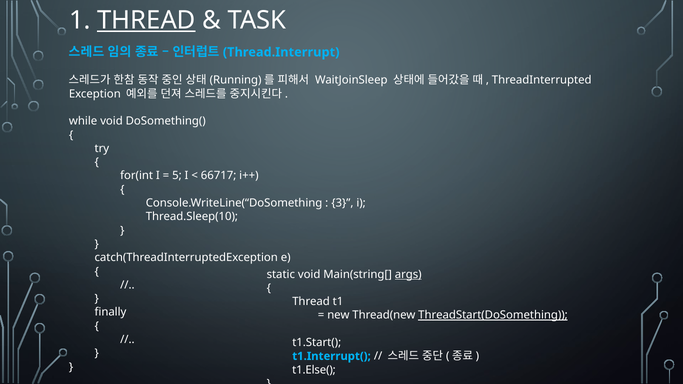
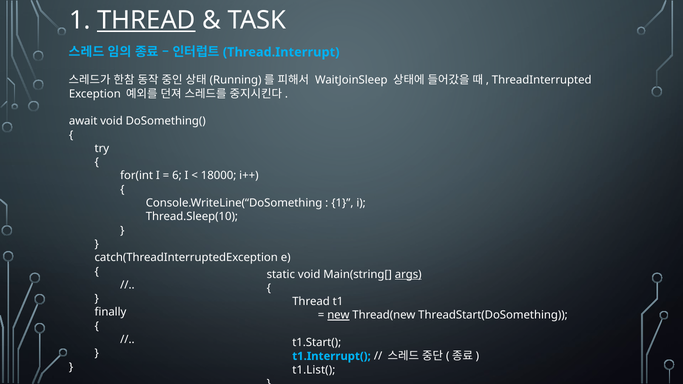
while: while -> await
5: 5 -> 6
66717: 66717 -> 18000
3 at (342, 203): 3 -> 1
new underline: none -> present
ThreadStart(DoSomething underline: present -> none
t1.Else(: t1.Else( -> t1.List(
